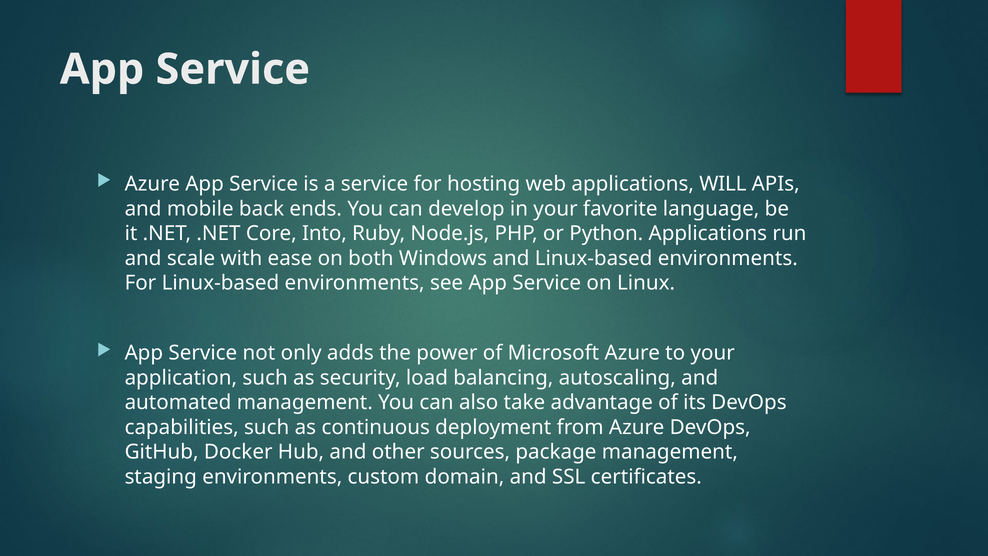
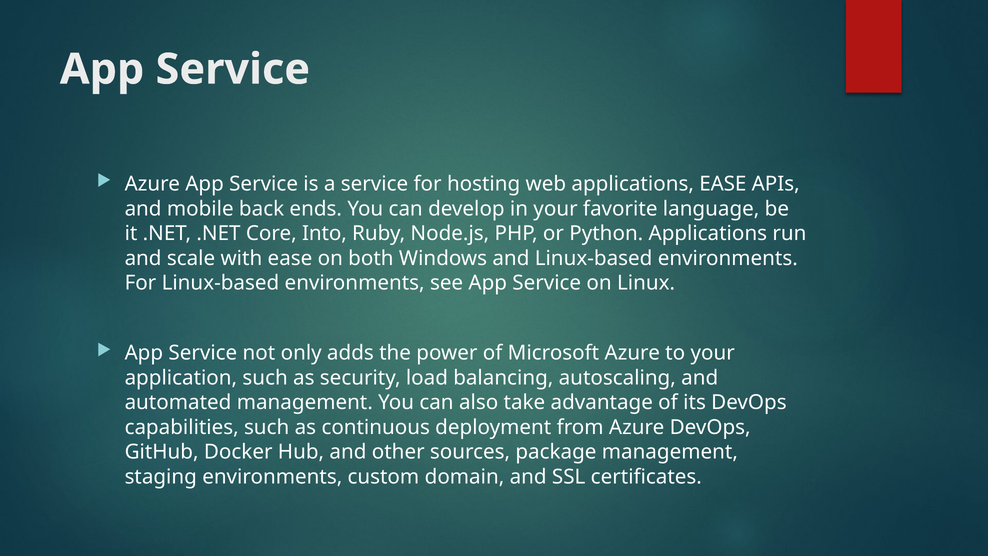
applications WILL: WILL -> EASE
